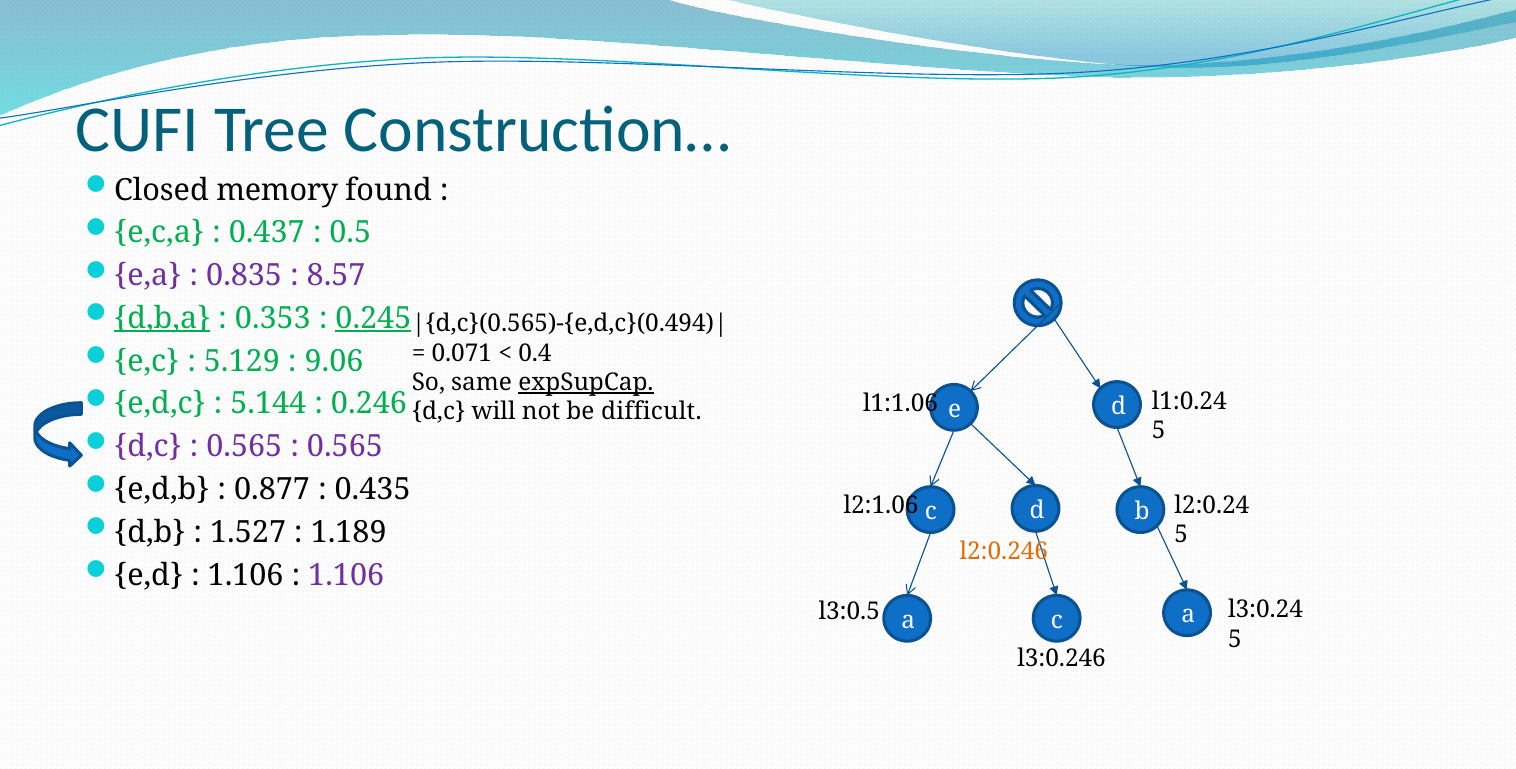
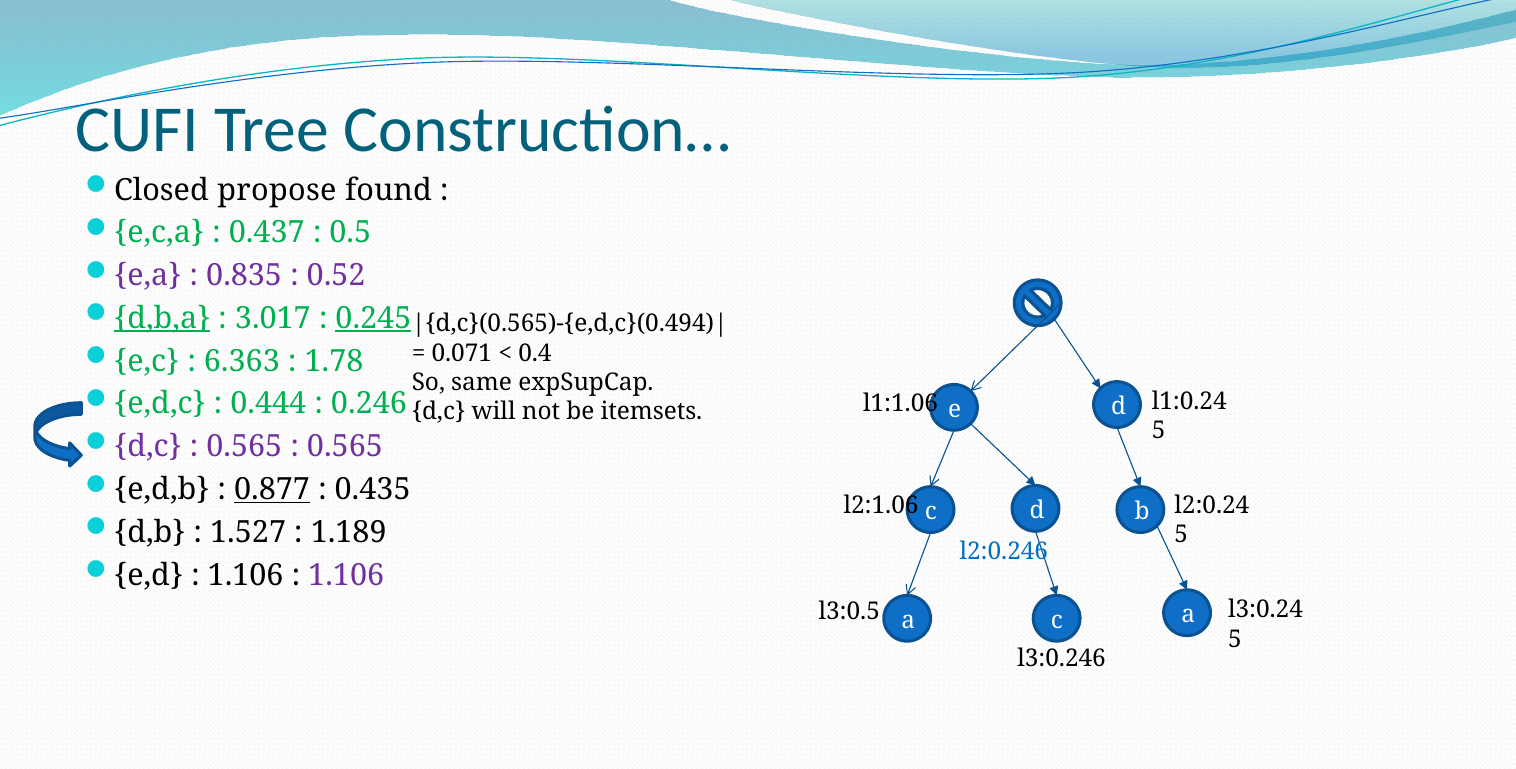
memory: memory -> propose
8.57: 8.57 -> 0.52
0.353: 0.353 -> 3.017
5.129: 5.129 -> 6.363
9.06: 9.06 -> 1.78
expSupCap underline: present -> none
5.144: 5.144 -> 0.444
difficult: difficult -> itemsets
0.877 underline: none -> present
l2:0.246 colour: orange -> blue
